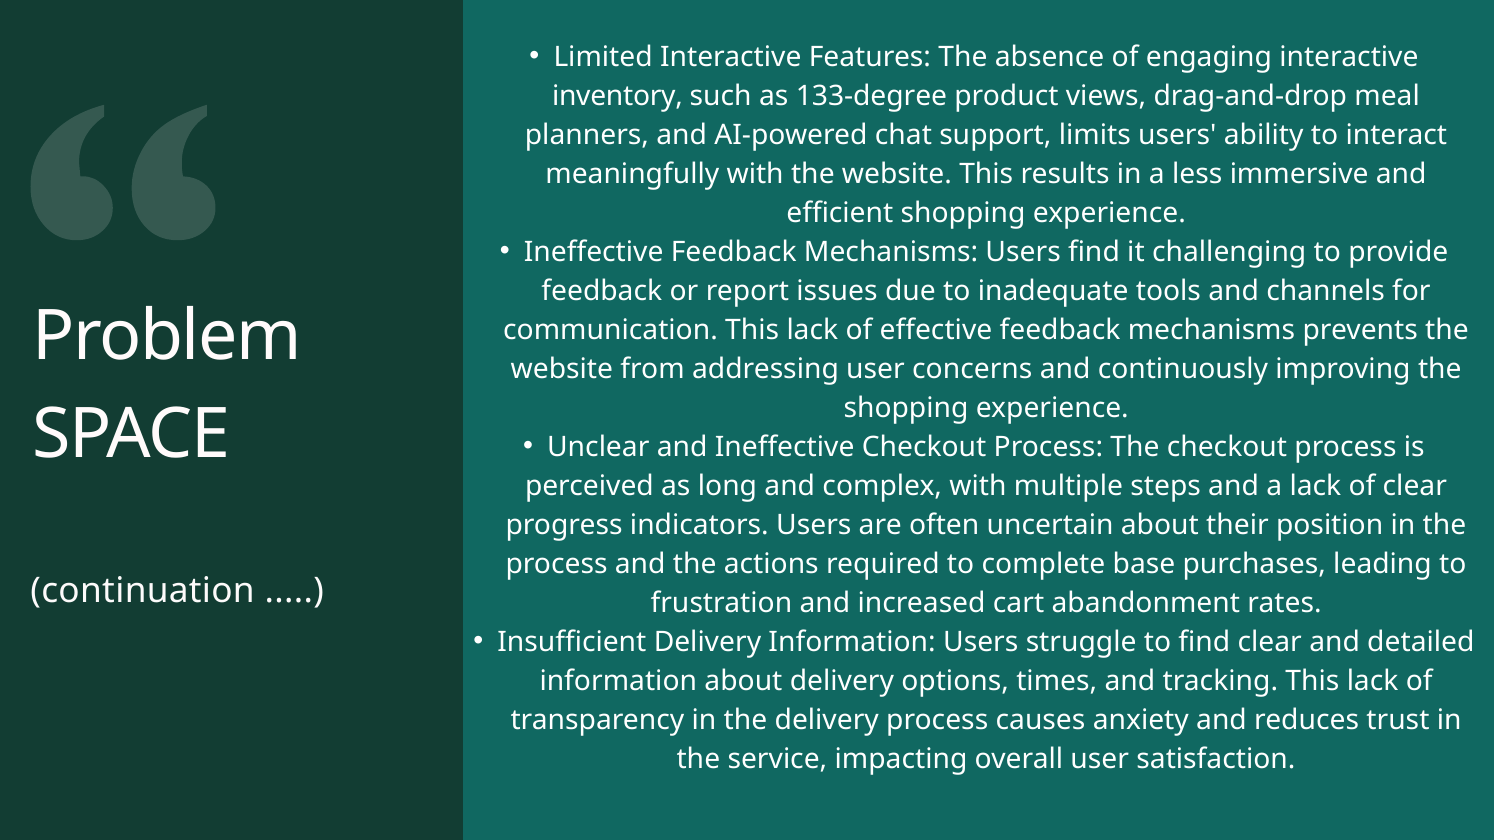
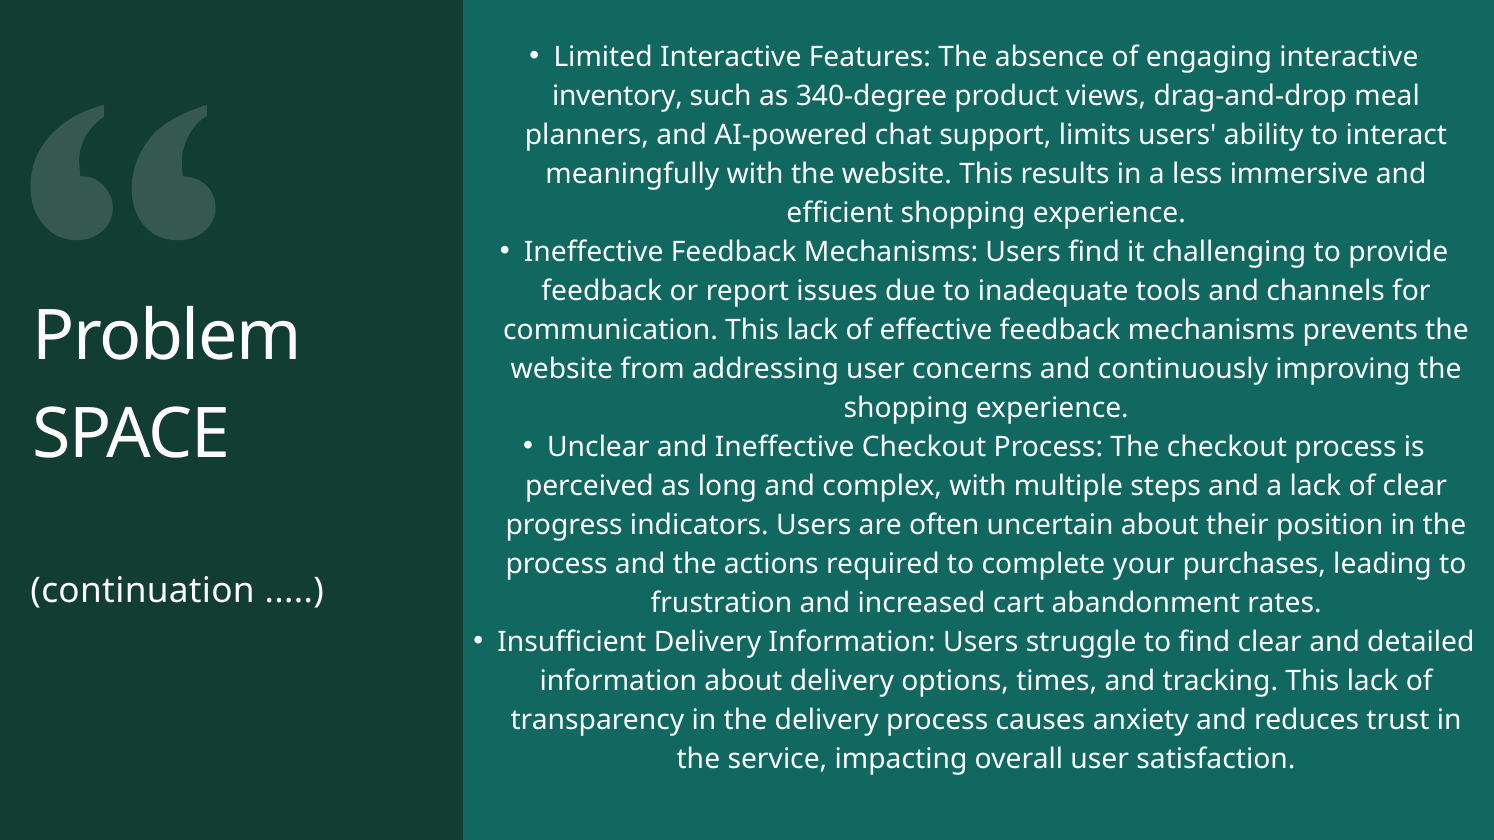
133-degree: 133-degree -> 340-degree
base: base -> your
